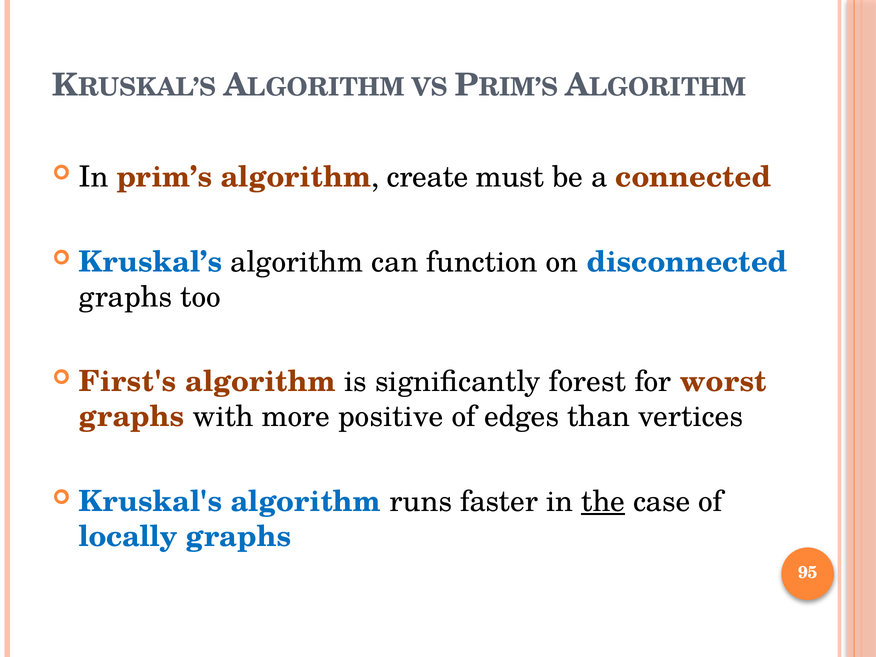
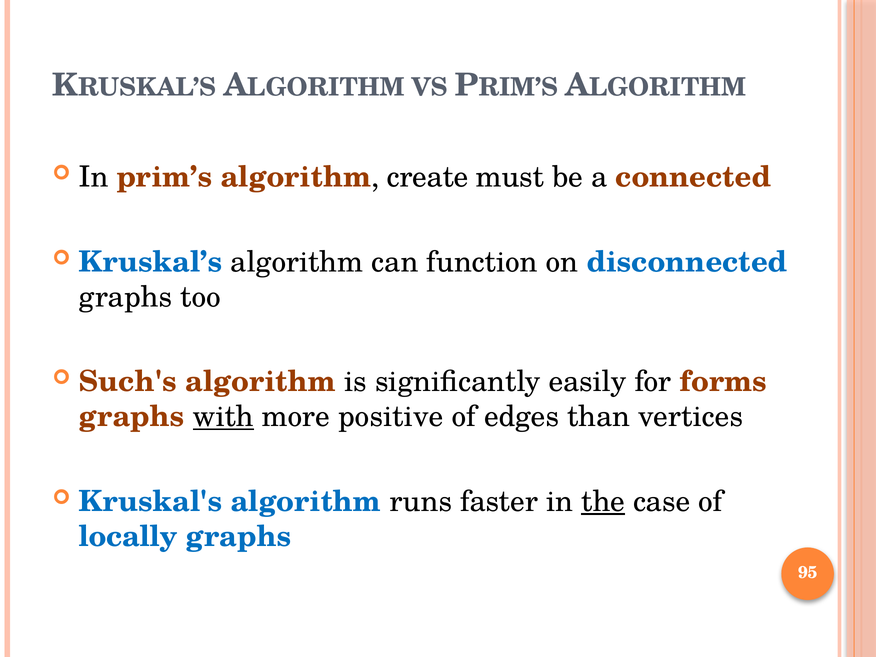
First's: First's -> Such's
forest: forest -> easily
worst: worst -> forms
with underline: none -> present
